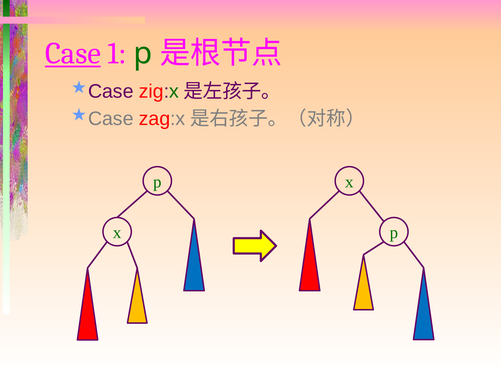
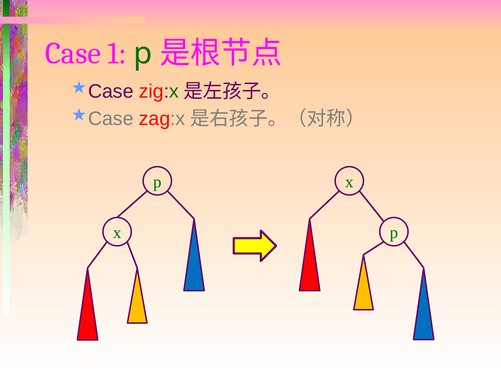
Case underline: present -> none
